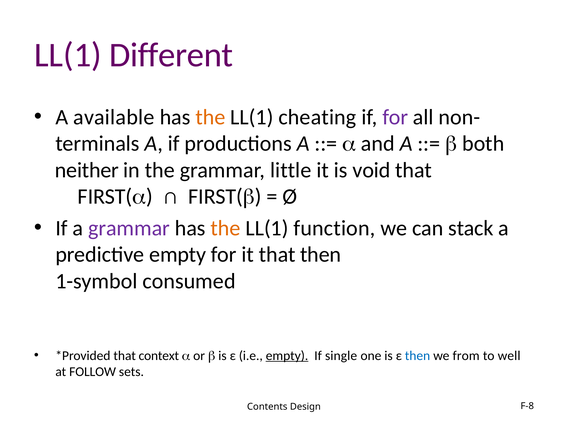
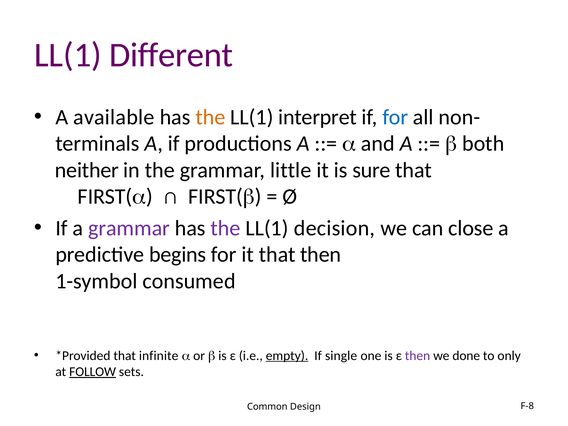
cheating: cheating -> interpret
for at (395, 117) colour: purple -> blue
void: void -> sure
the at (226, 228) colour: orange -> purple
function: function -> decision
stack: stack -> close
predictive empty: empty -> begins
context: context -> infinite
then at (418, 356) colour: blue -> purple
from: from -> done
well: well -> only
FOLLOW underline: none -> present
Contents: Contents -> Common
